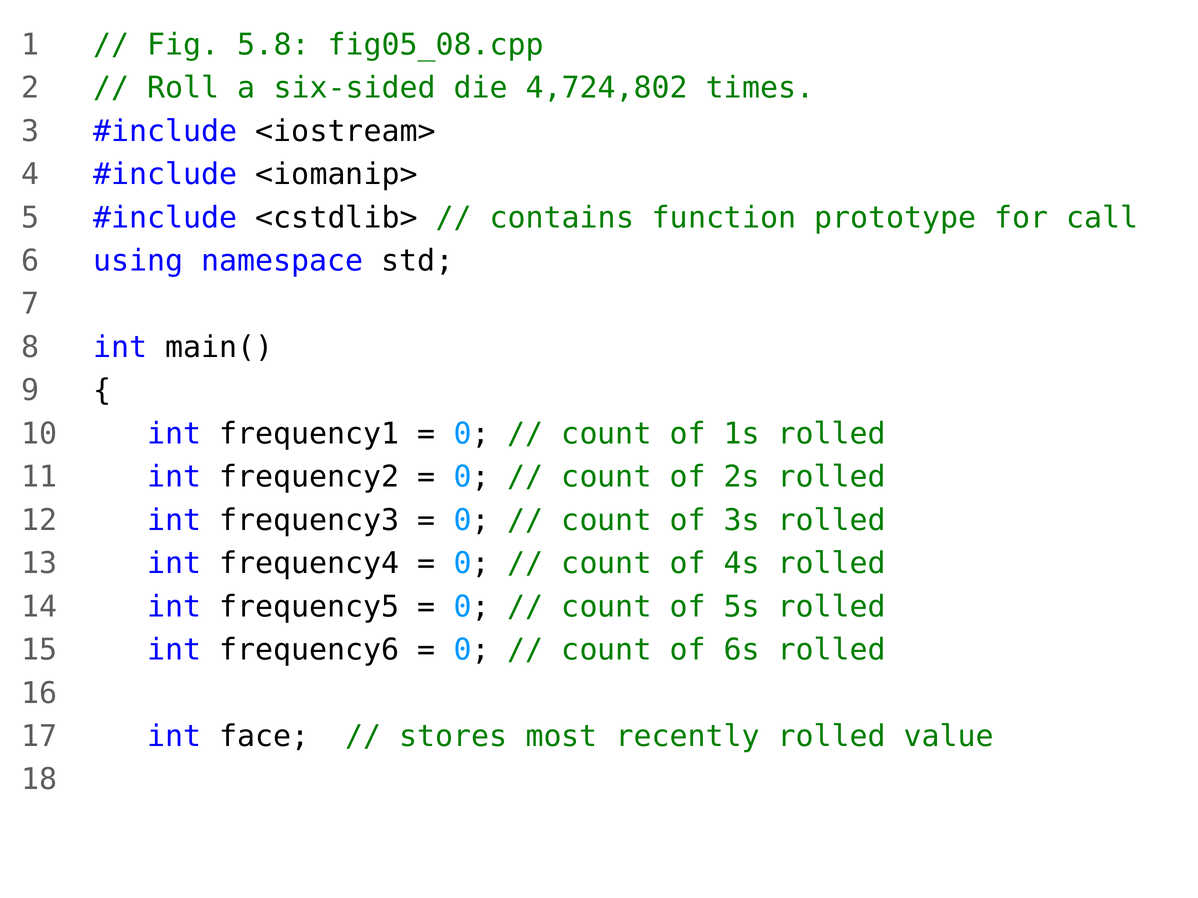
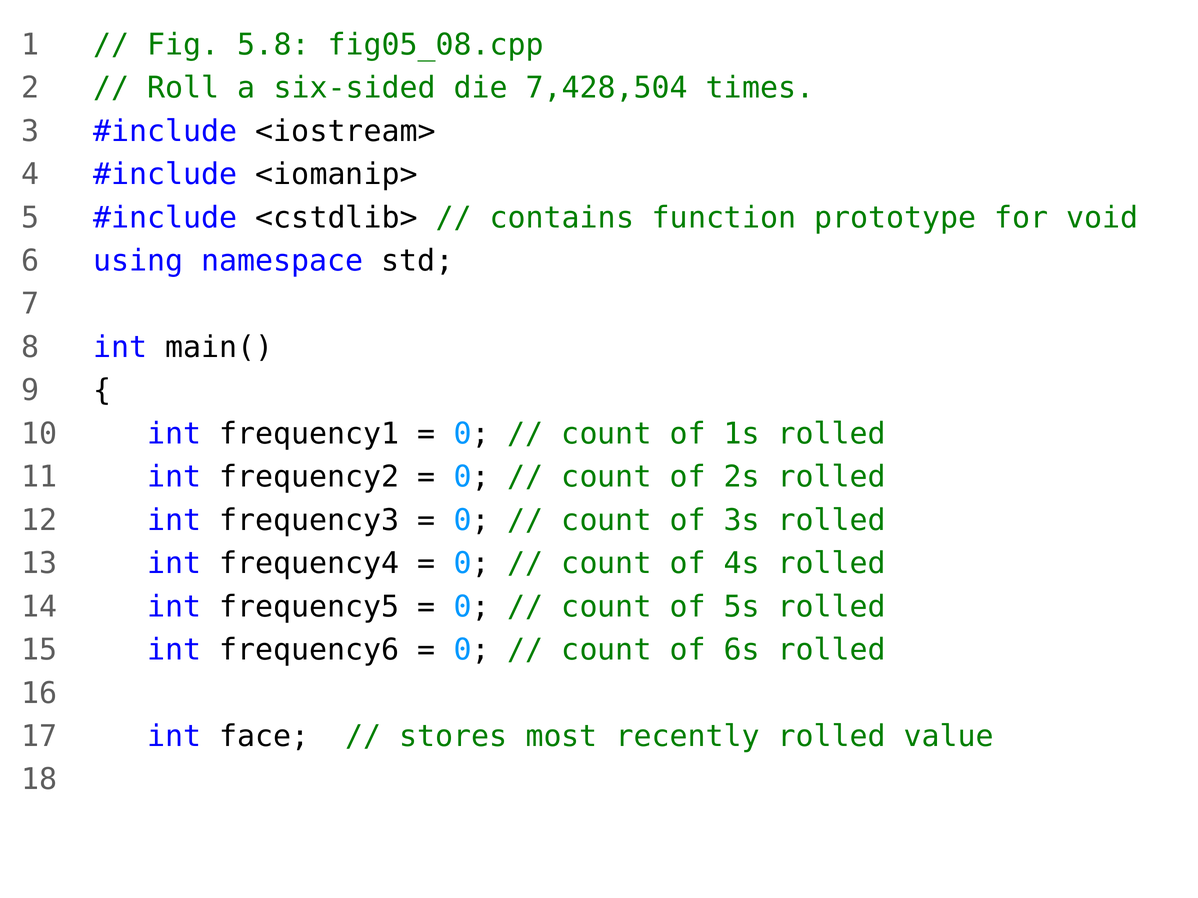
4,724,802: 4,724,802 -> 7,428,504
call: call -> void
